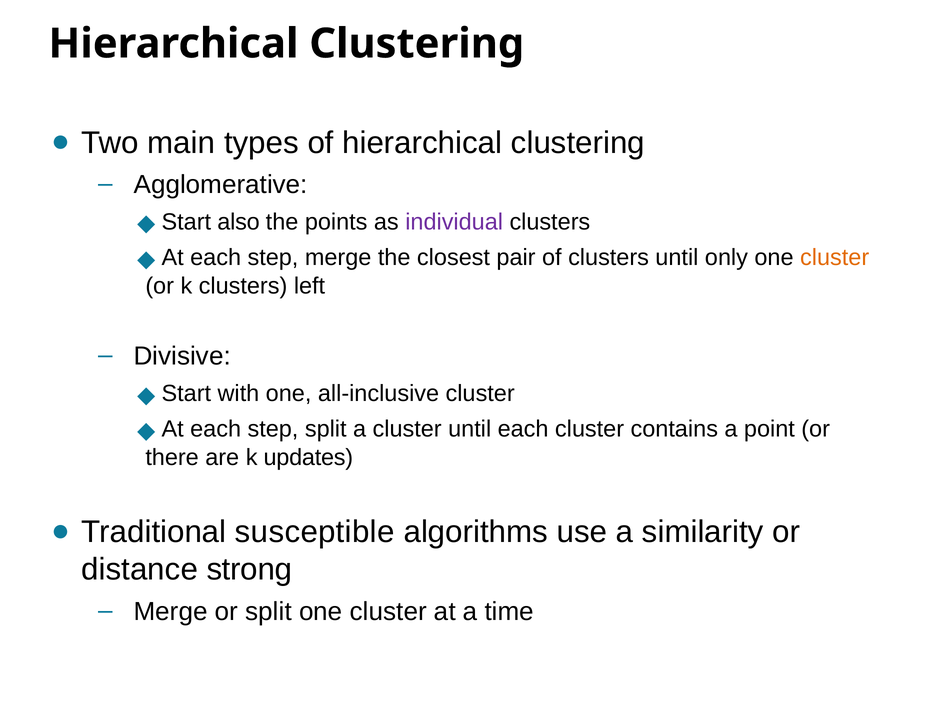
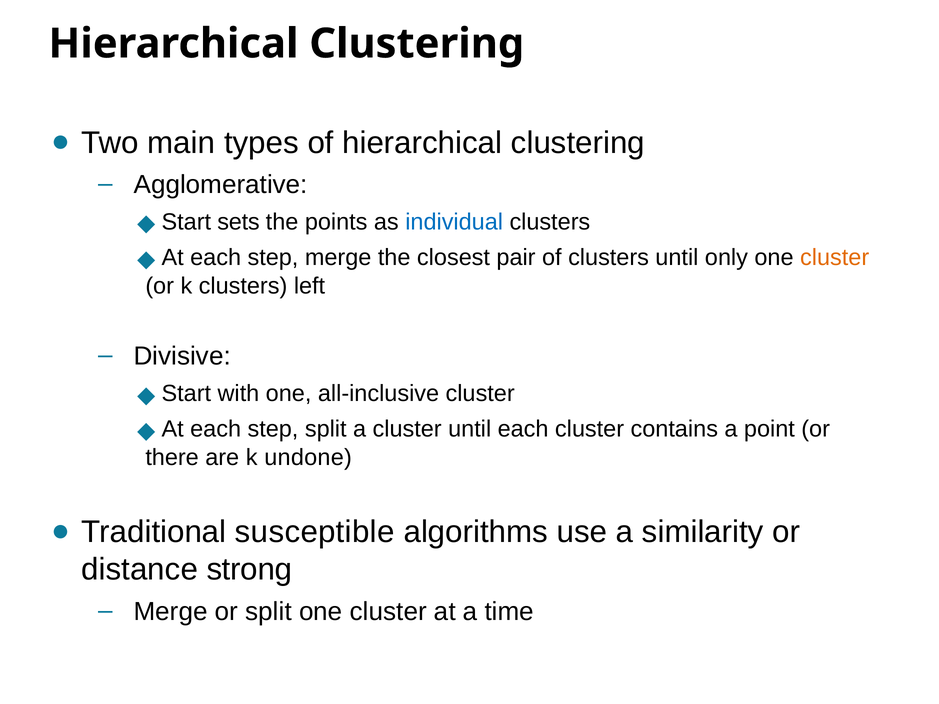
also: also -> sets
individual colour: purple -> blue
updates: updates -> undone
